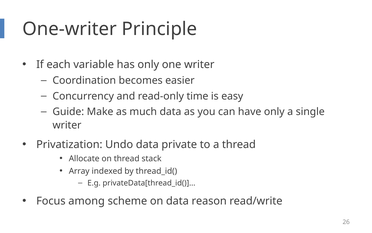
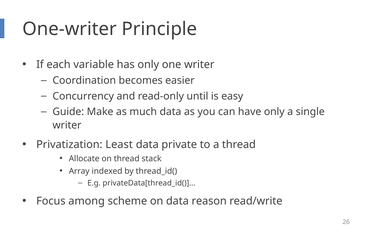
time: time -> until
Undo: Undo -> Least
